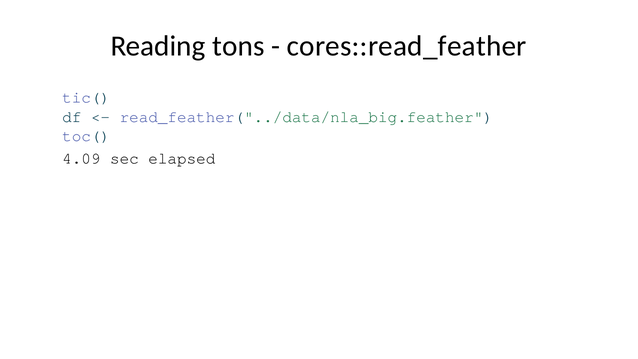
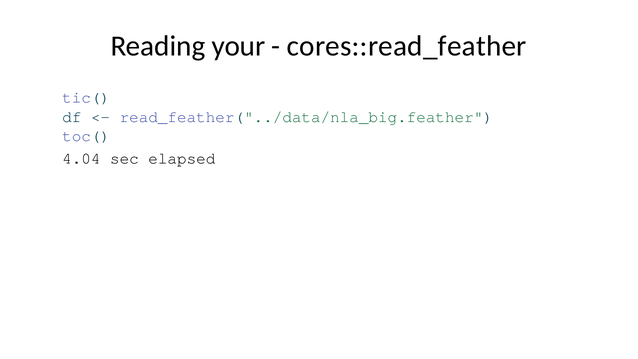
tons: tons -> your
4.09: 4.09 -> 4.04
